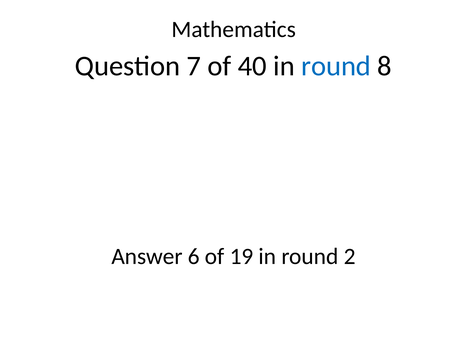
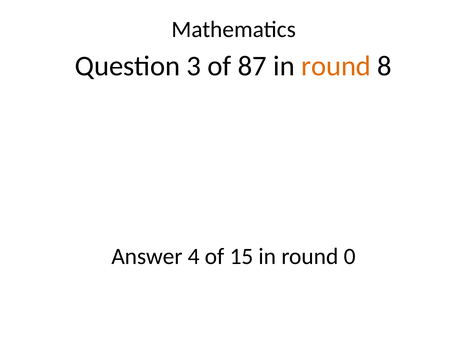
7: 7 -> 3
40: 40 -> 87
round at (336, 66) colour: blue -> orange
6: 6 -> 4
19: 19 -> 15
2: 2 -> 0
